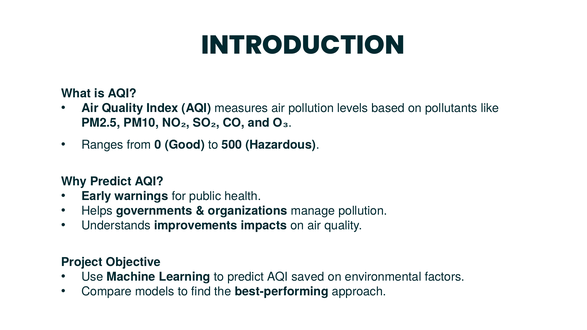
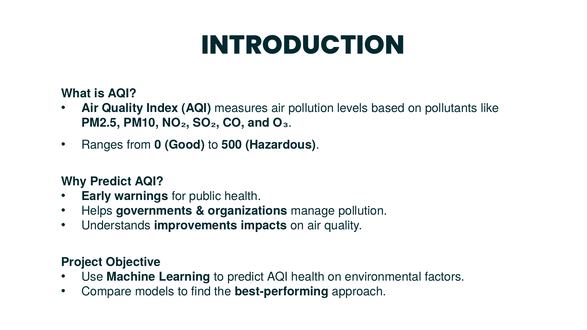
AQI saved: saved -> health
